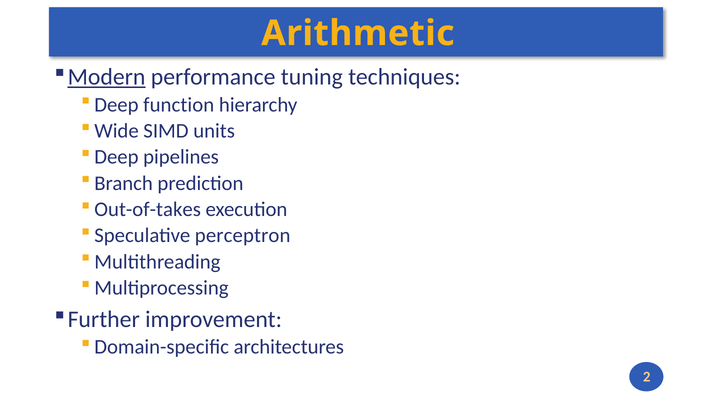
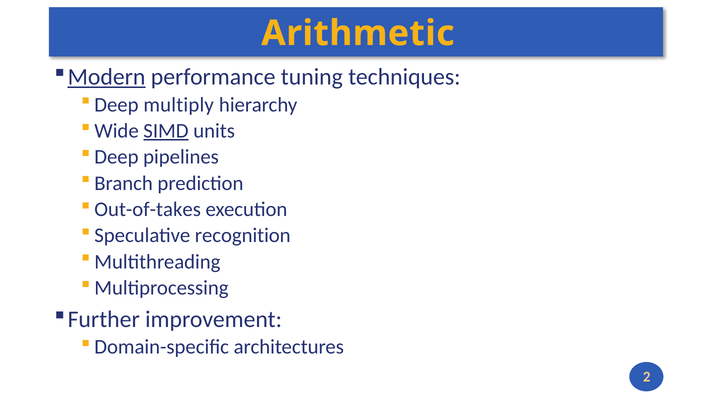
function: function -> multiply
SIMD underline: none -> present
perceptron: perceptron -> recognition
